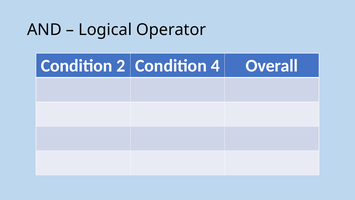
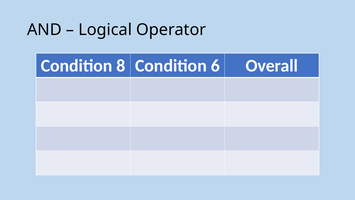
2: 2 -> 8
4: 4 -> 6
